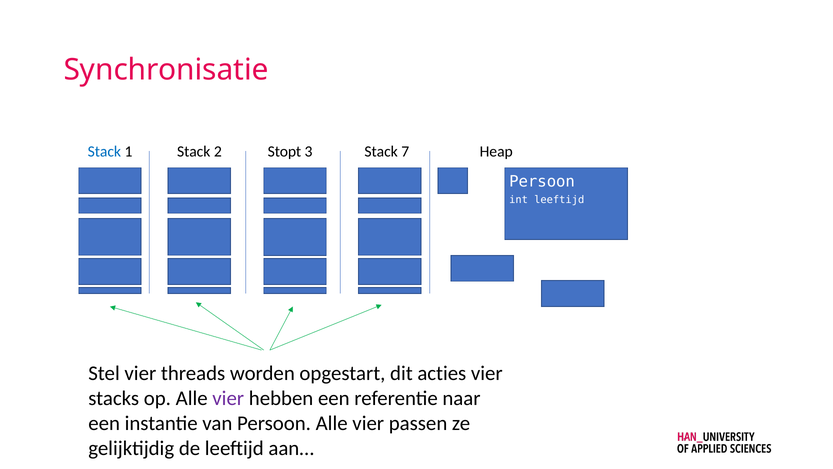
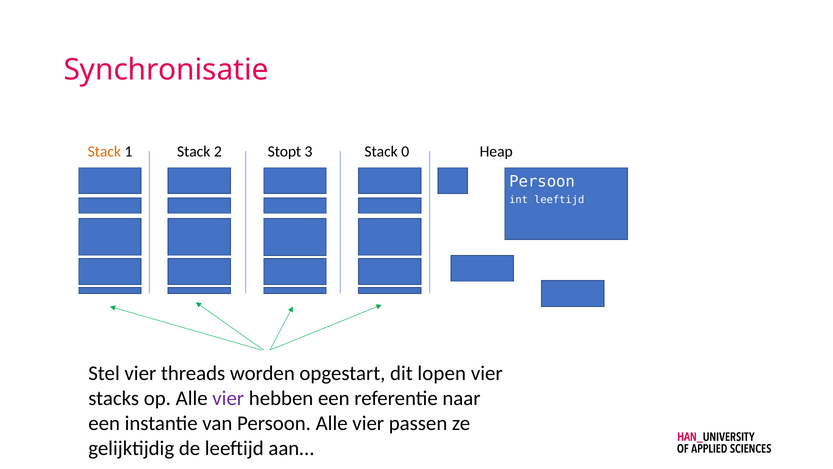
Stack at (104, 152) colour: blue -> orange
7: 7 -> 0
acties: acties -> lopen
